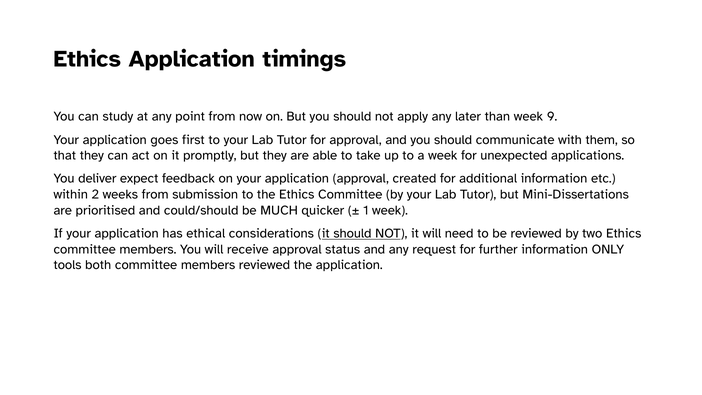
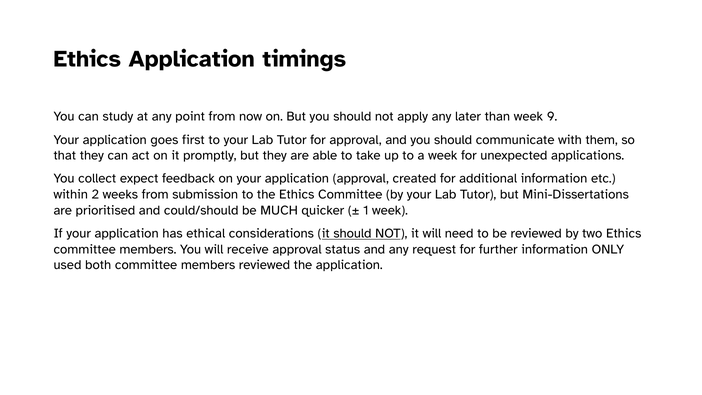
deliver: deliver -> collect
tools: tools -> used
